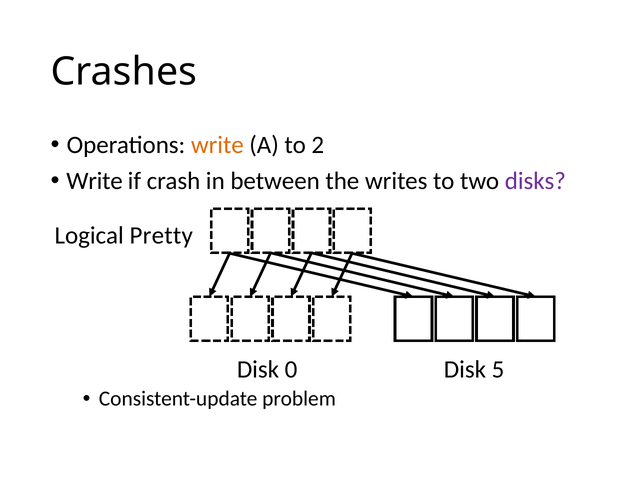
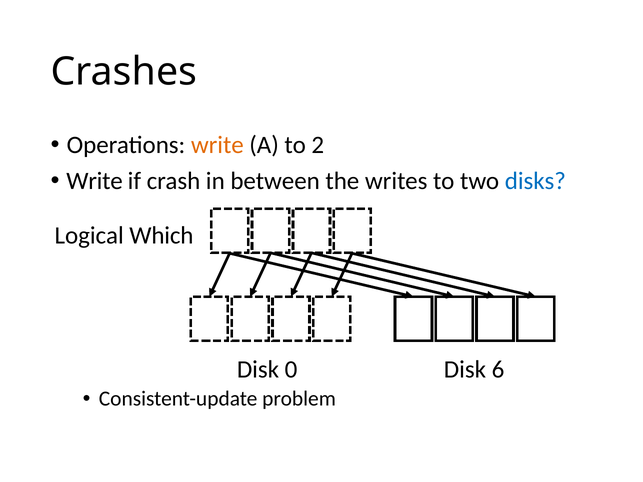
disks colour: purple -> blue
Pretty: Pretty -> Which
5: 5 -> 6
